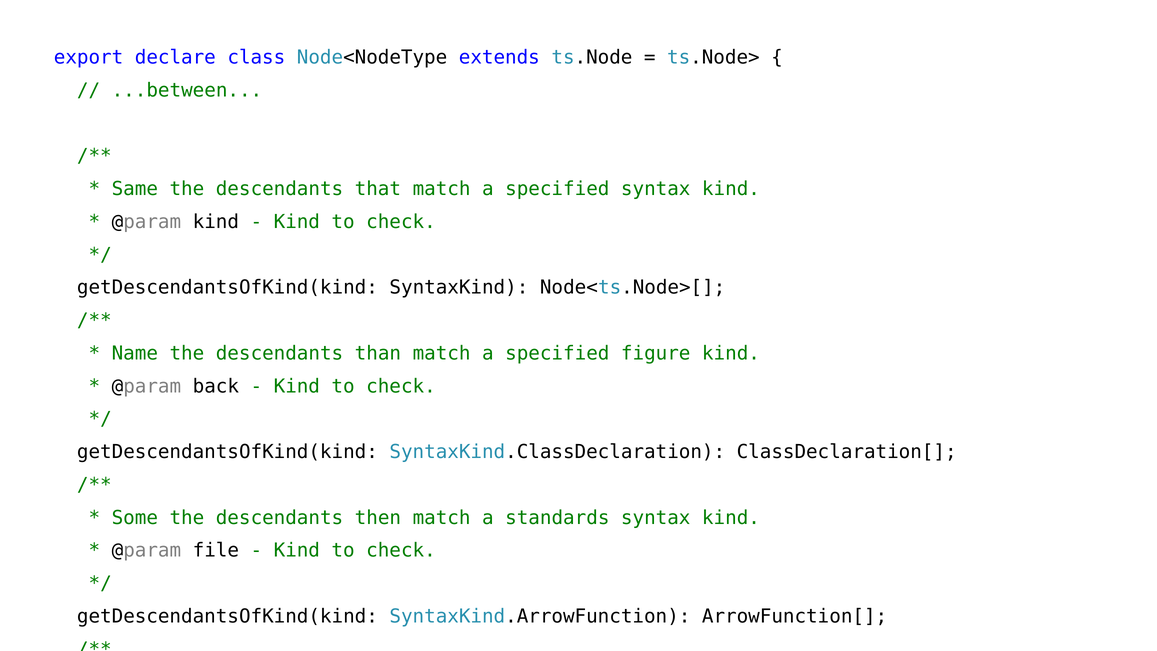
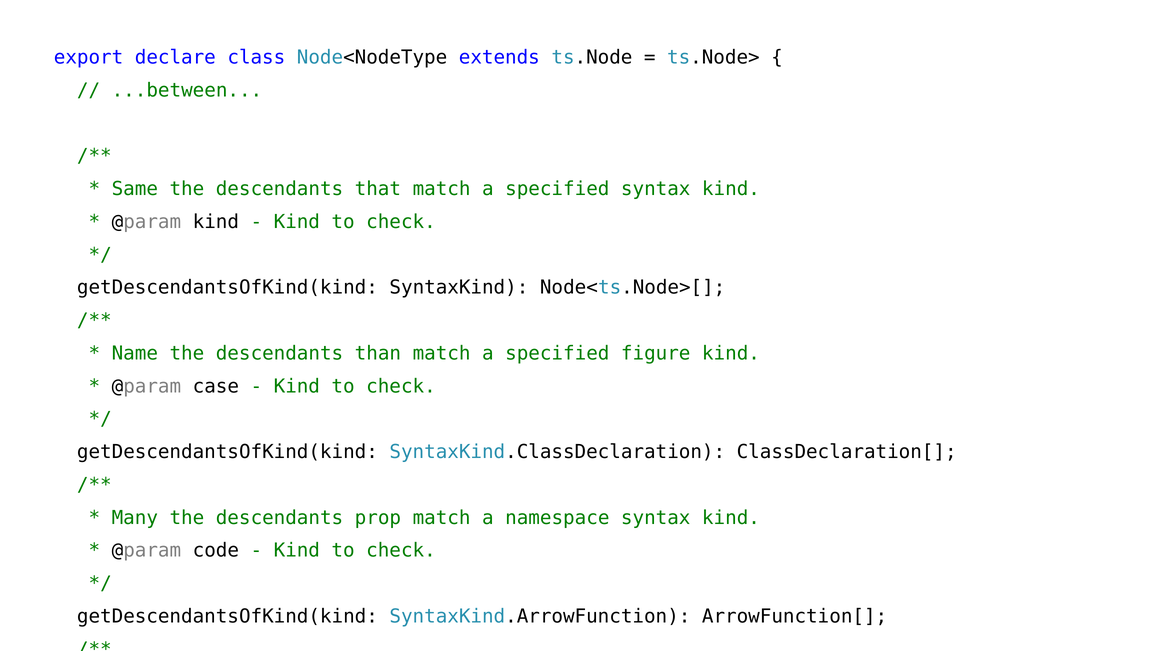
back: back -> case
Some: Some -> Many
then: then -> prop
standards: standards -> namespace
file: file -> code
